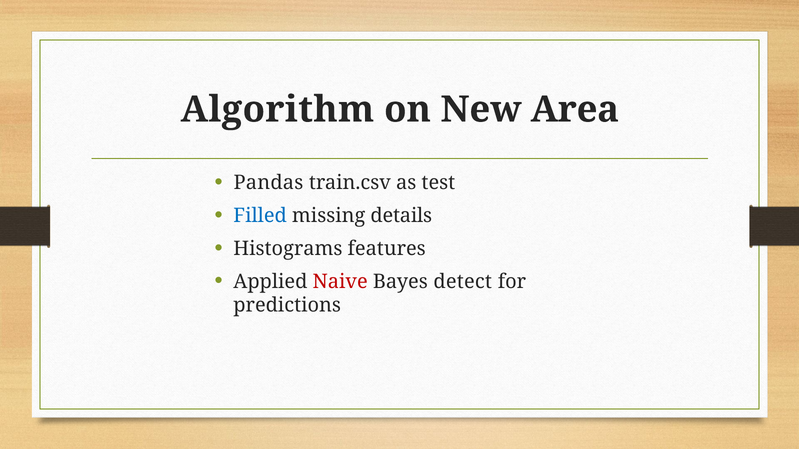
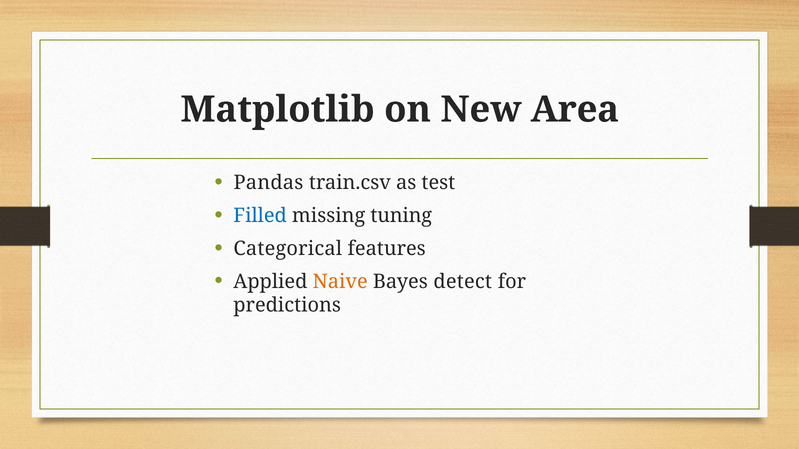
Algorithm: Algorithm -> Matplotlib
details: details -> tuning
Histograms: Histograms -> Categorical
Naive colour: red -> orange
